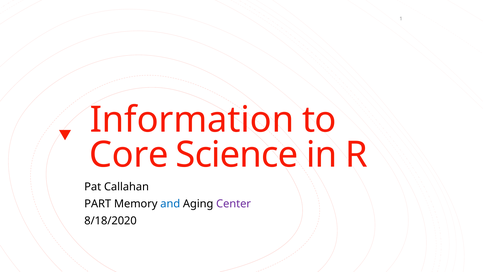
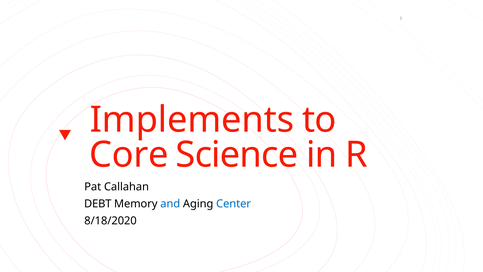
Information: Information -> Implements
PART: PART -> DEBT
Center colour: purple -> blue
